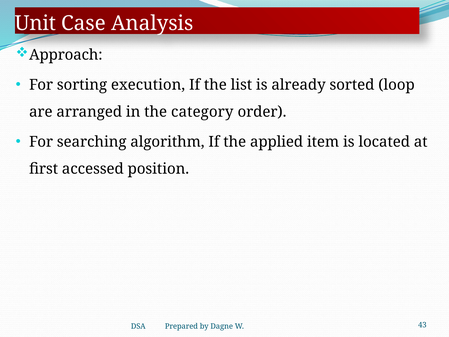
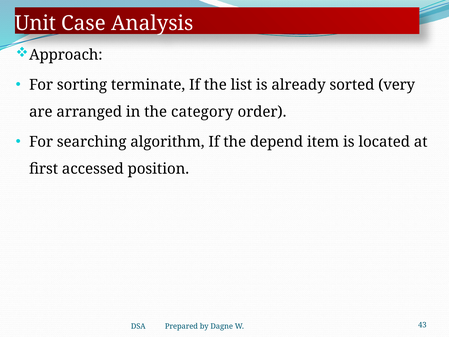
execution: execution -> terminate
loop: loop -> very
applied: applied -> depend
